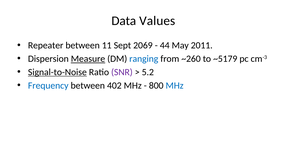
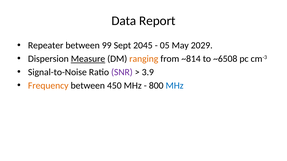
Values: Values -> Report
11: 11 -> 99
2069: 2069 -> 2045
44: 44 -> 05
2011: 2011 -> 2029
ranging colour: blue -> orange
~260: ~260 -> ~814
~5179: ~5179 -> ~6508
Signal-to-Noise underline: present -> none
5.2: 5.2 -> 3.9
Frequency colour: blue -> orange
402: 402 -> 450
